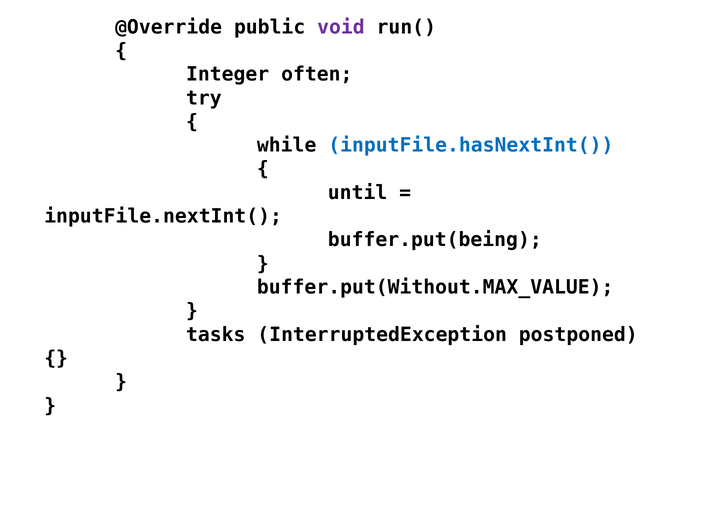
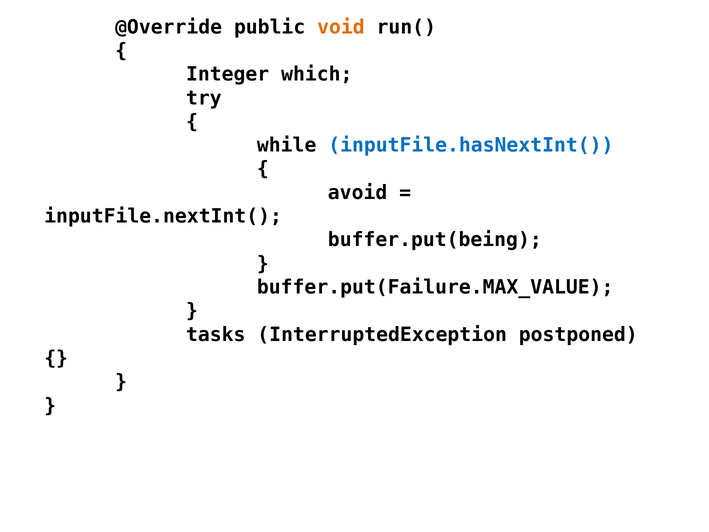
void colour: purple -> orange
often: often -> which
until: until -> avoid
buffer.put(Without.MAX_VALUE: buffer.put(Without.MAX_VALUE -> buffer.put(Failure.MAX_VALUE
